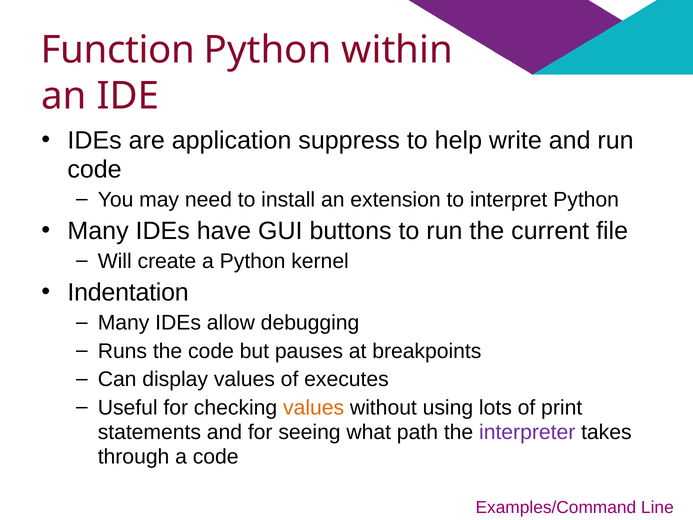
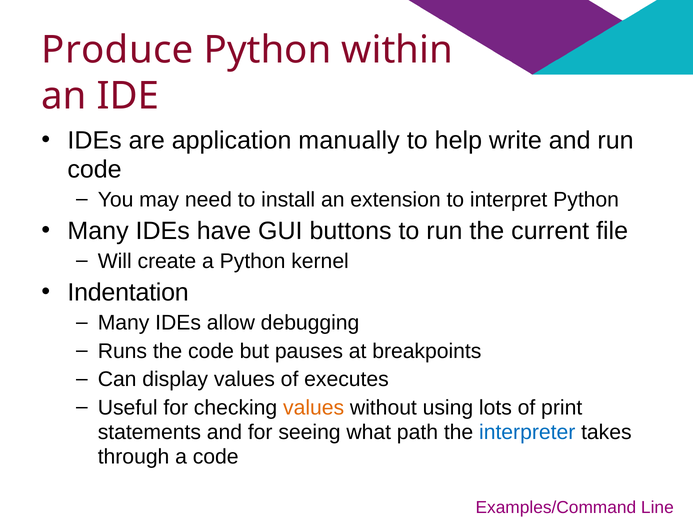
Function: Function -> Produce
suppress: suppress -> manually
interpreter colour: purple -> blue
